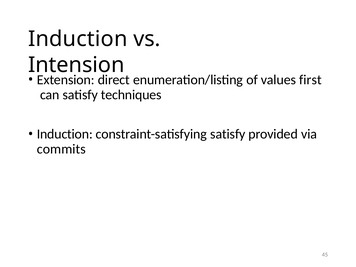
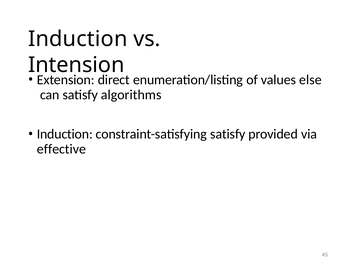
first: first -> else
techniques: techniques -> algorithms
commits: commits -> effective
